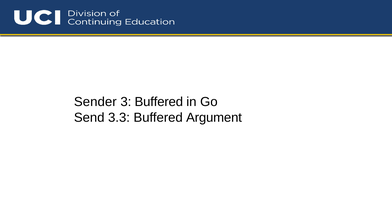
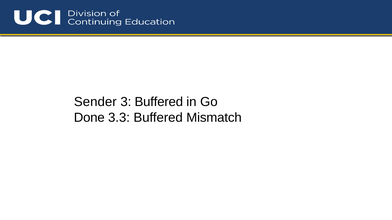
Send: Send -> Done
Argument: Argument -> Mismatch
